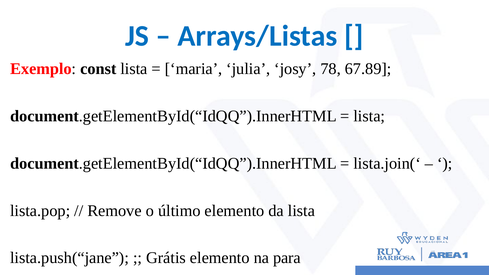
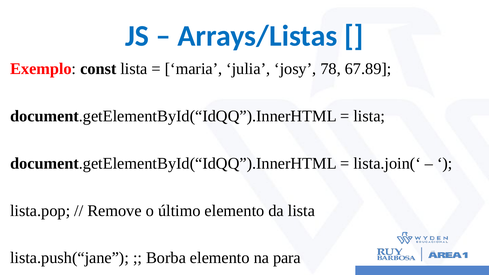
Grátis: Grátis -> Borba
